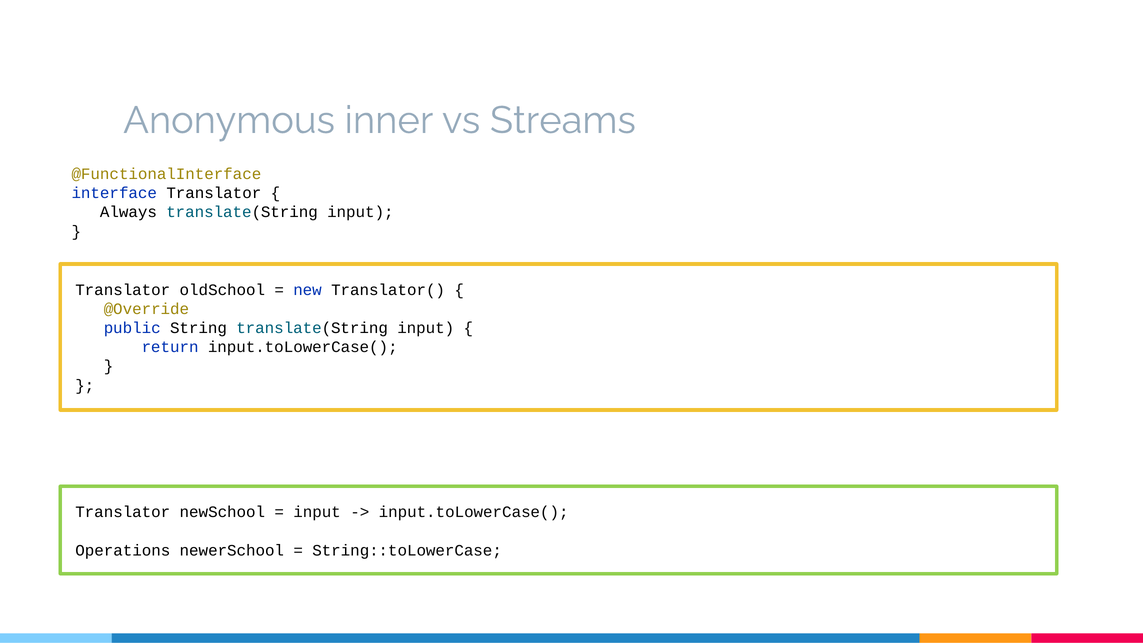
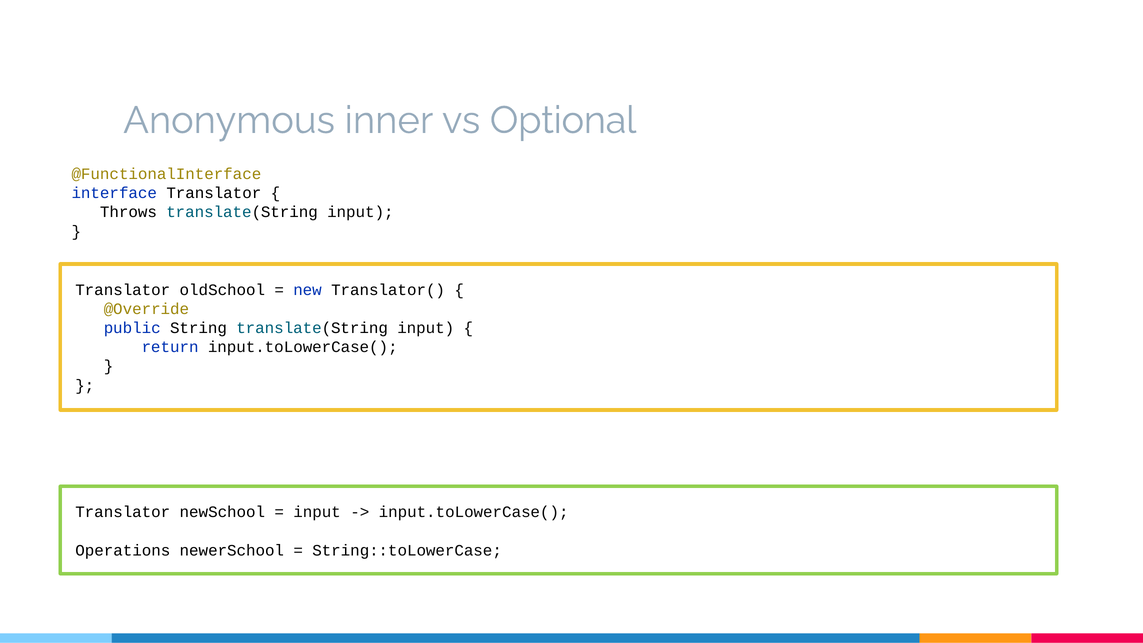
Streams: Streams -> Optional
Always: Always -> Throws
